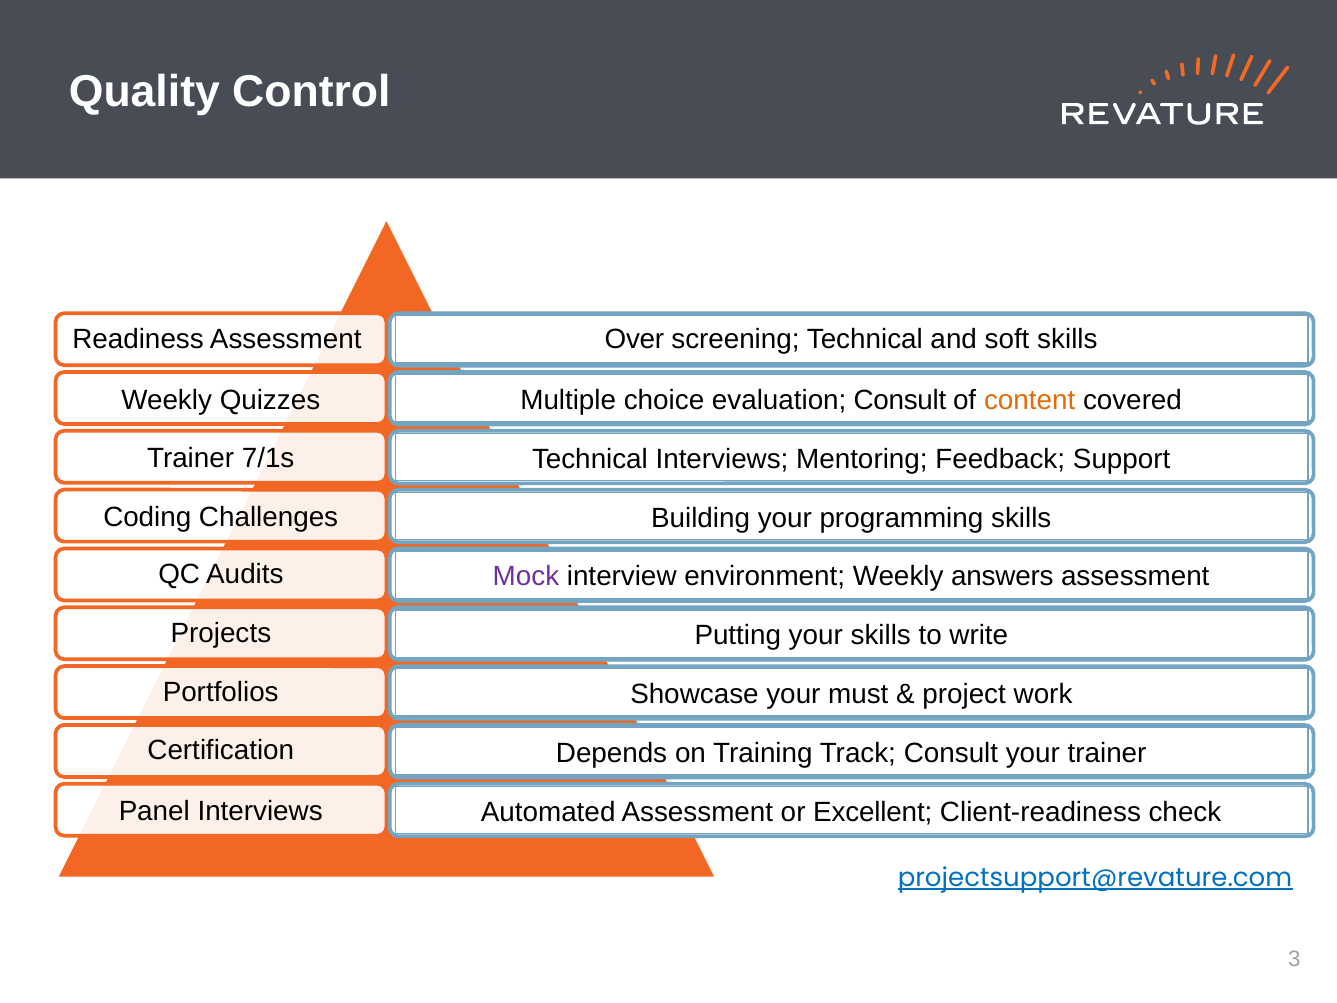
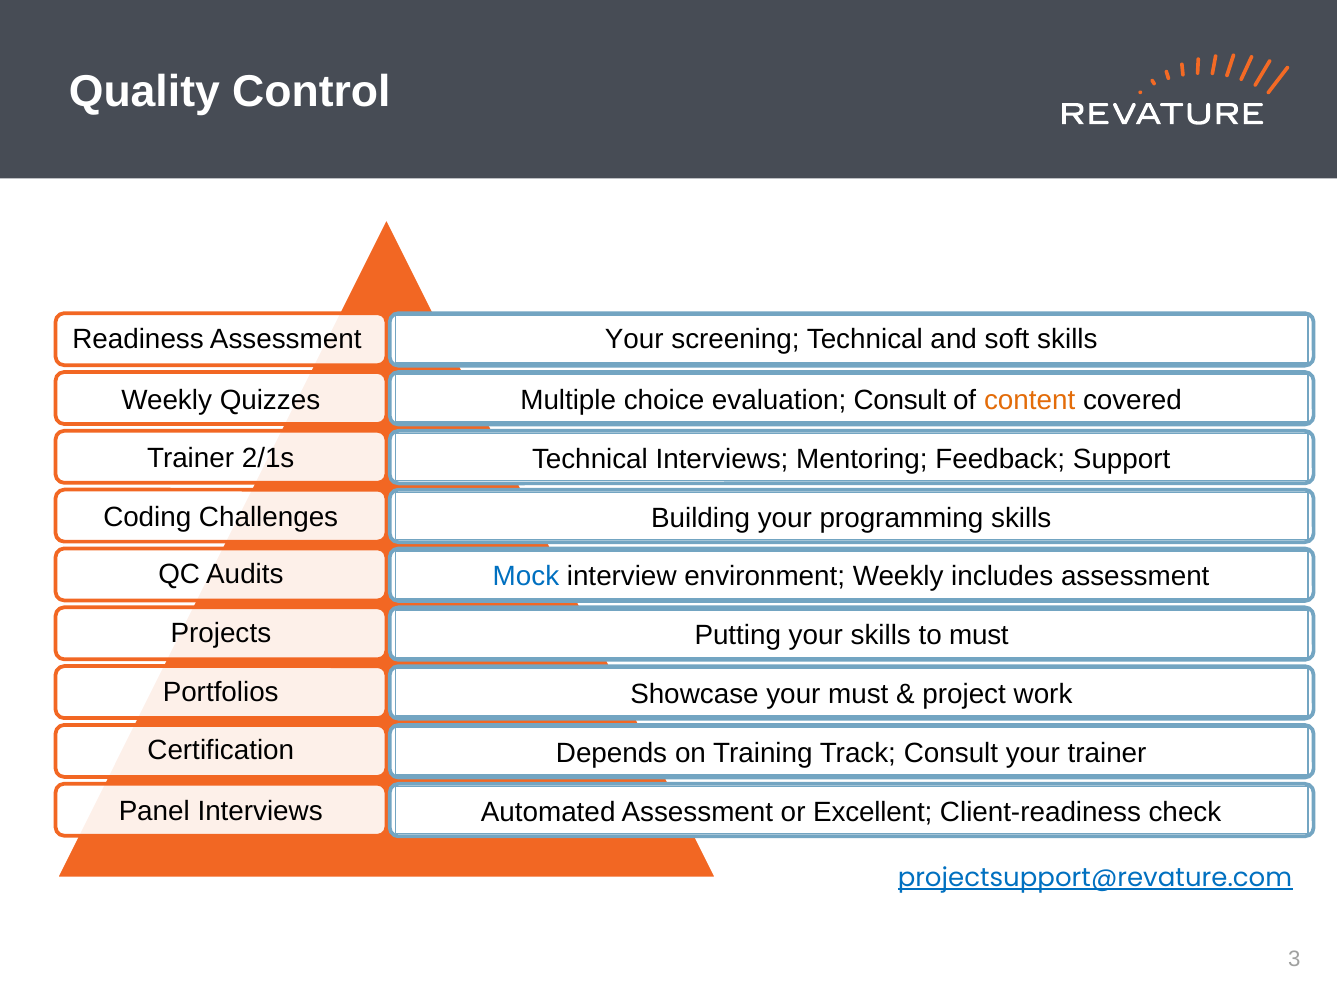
Over at (634, 339): Over -> Your
7/1s: 7/1s -> 2/1s
Mock colour: purple -> blue
answers: answers -> includes
to write: write -> must
